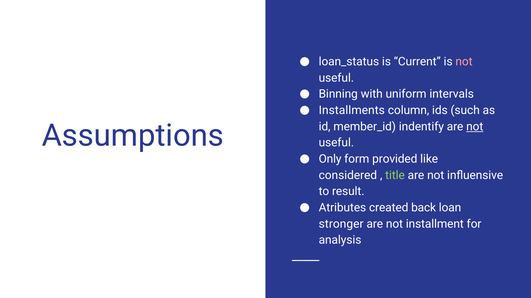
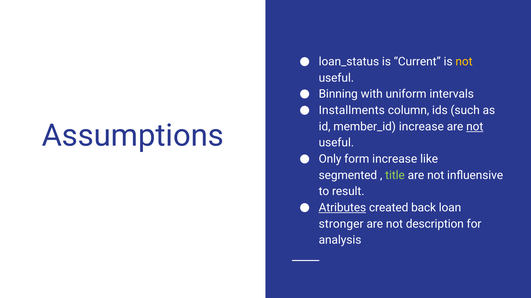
not at (464, 62) colour: pink -> yellow
member_id indentify: indentify -> increase
form provided: provided -> increase
considered: considered -> segmented
Atributes underline: none -> present
installment: installment -> description
